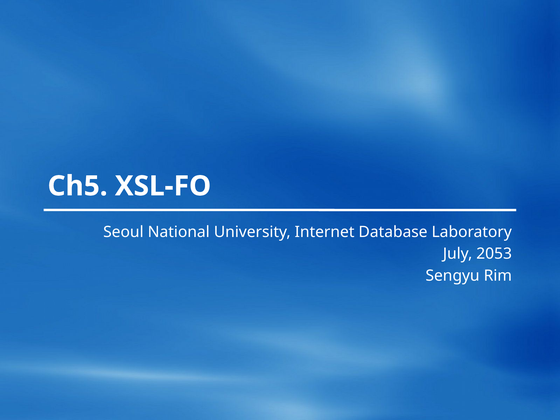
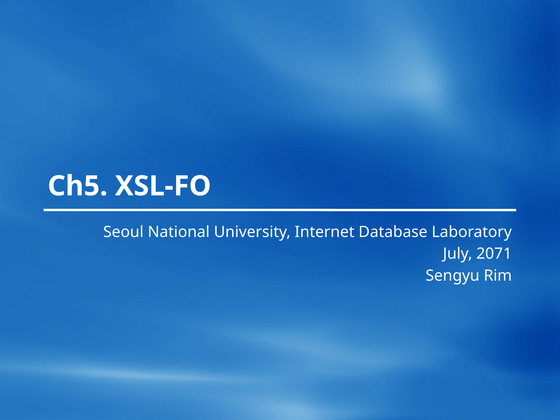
2053: 2053 -> 2071
